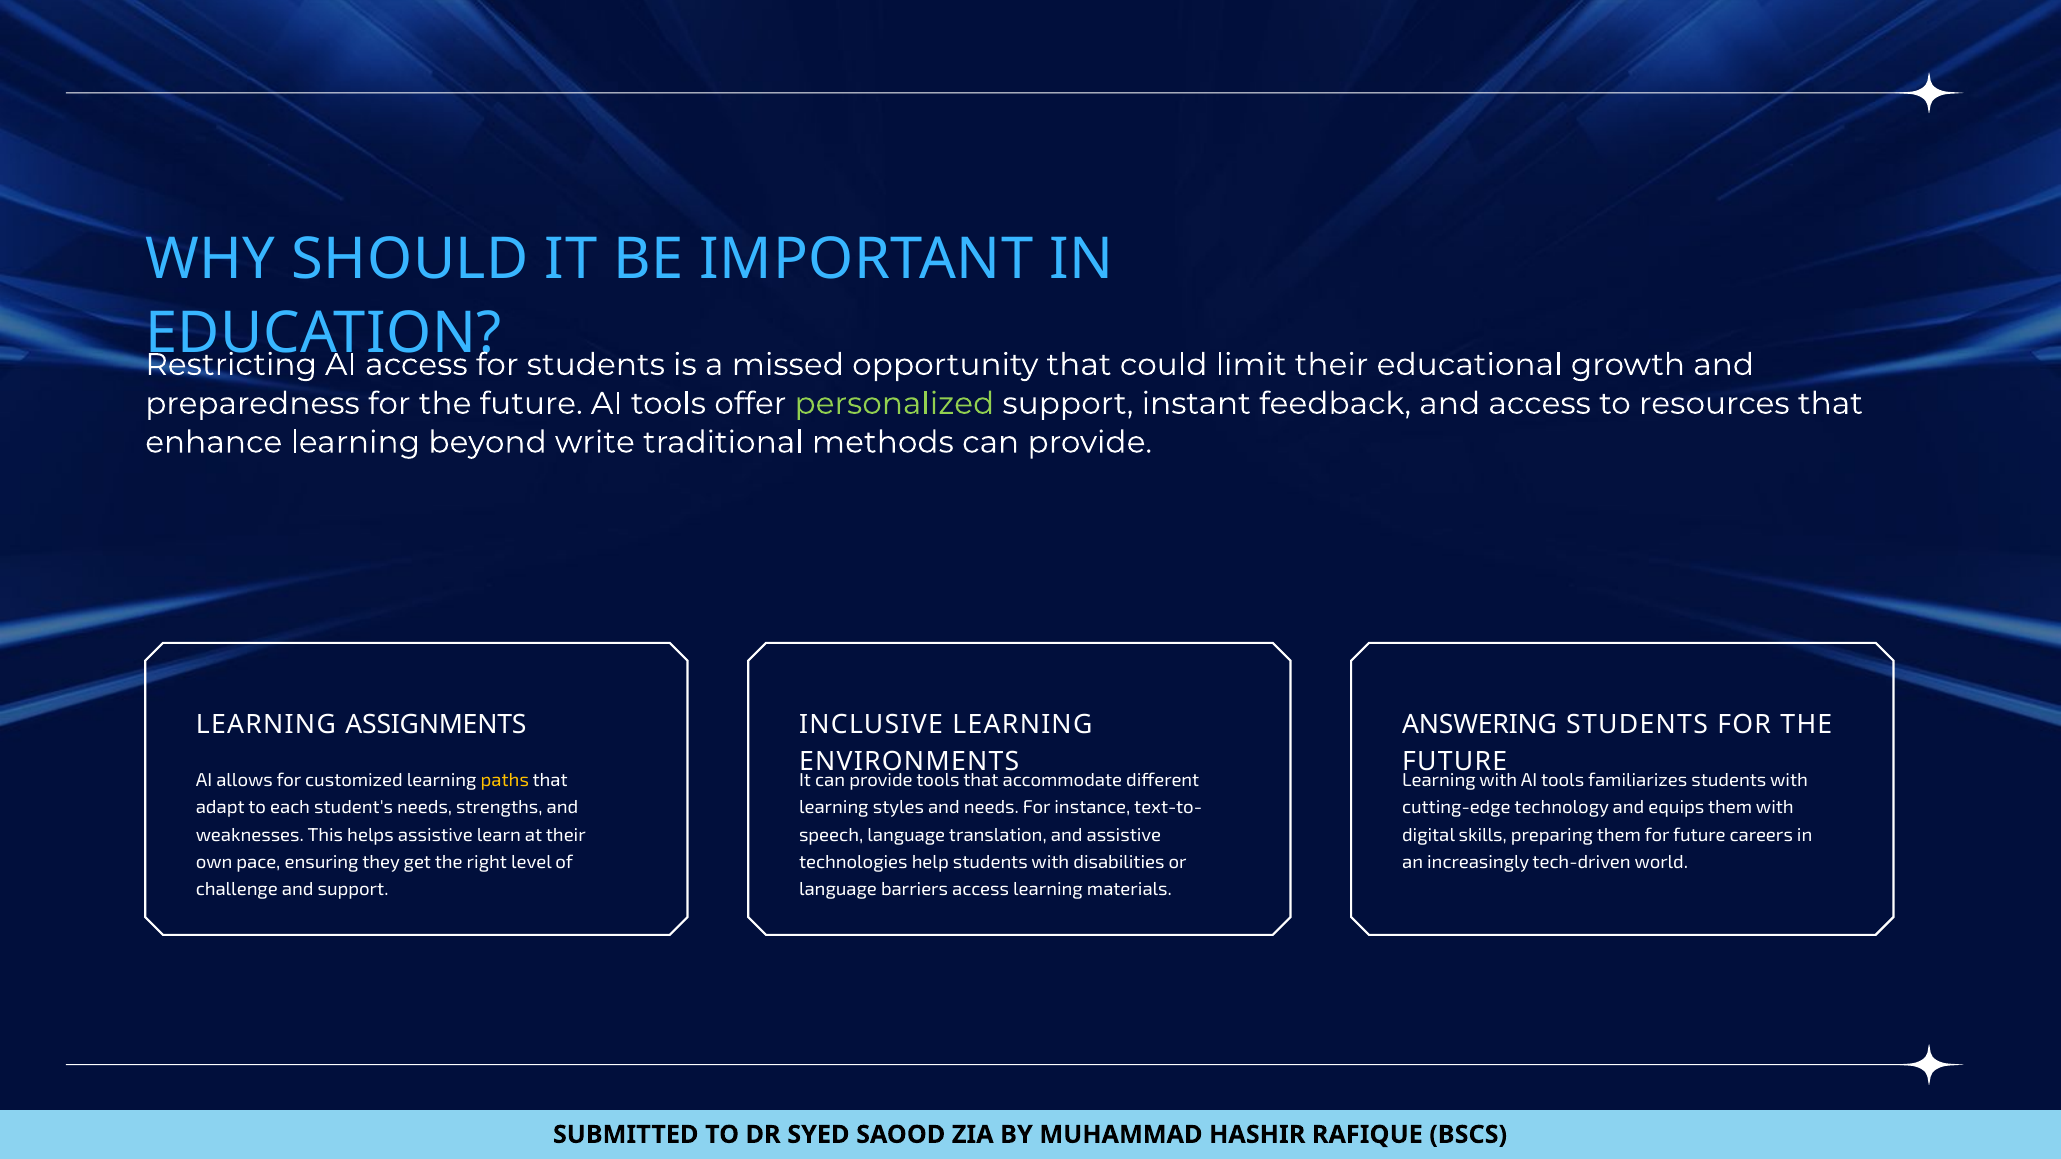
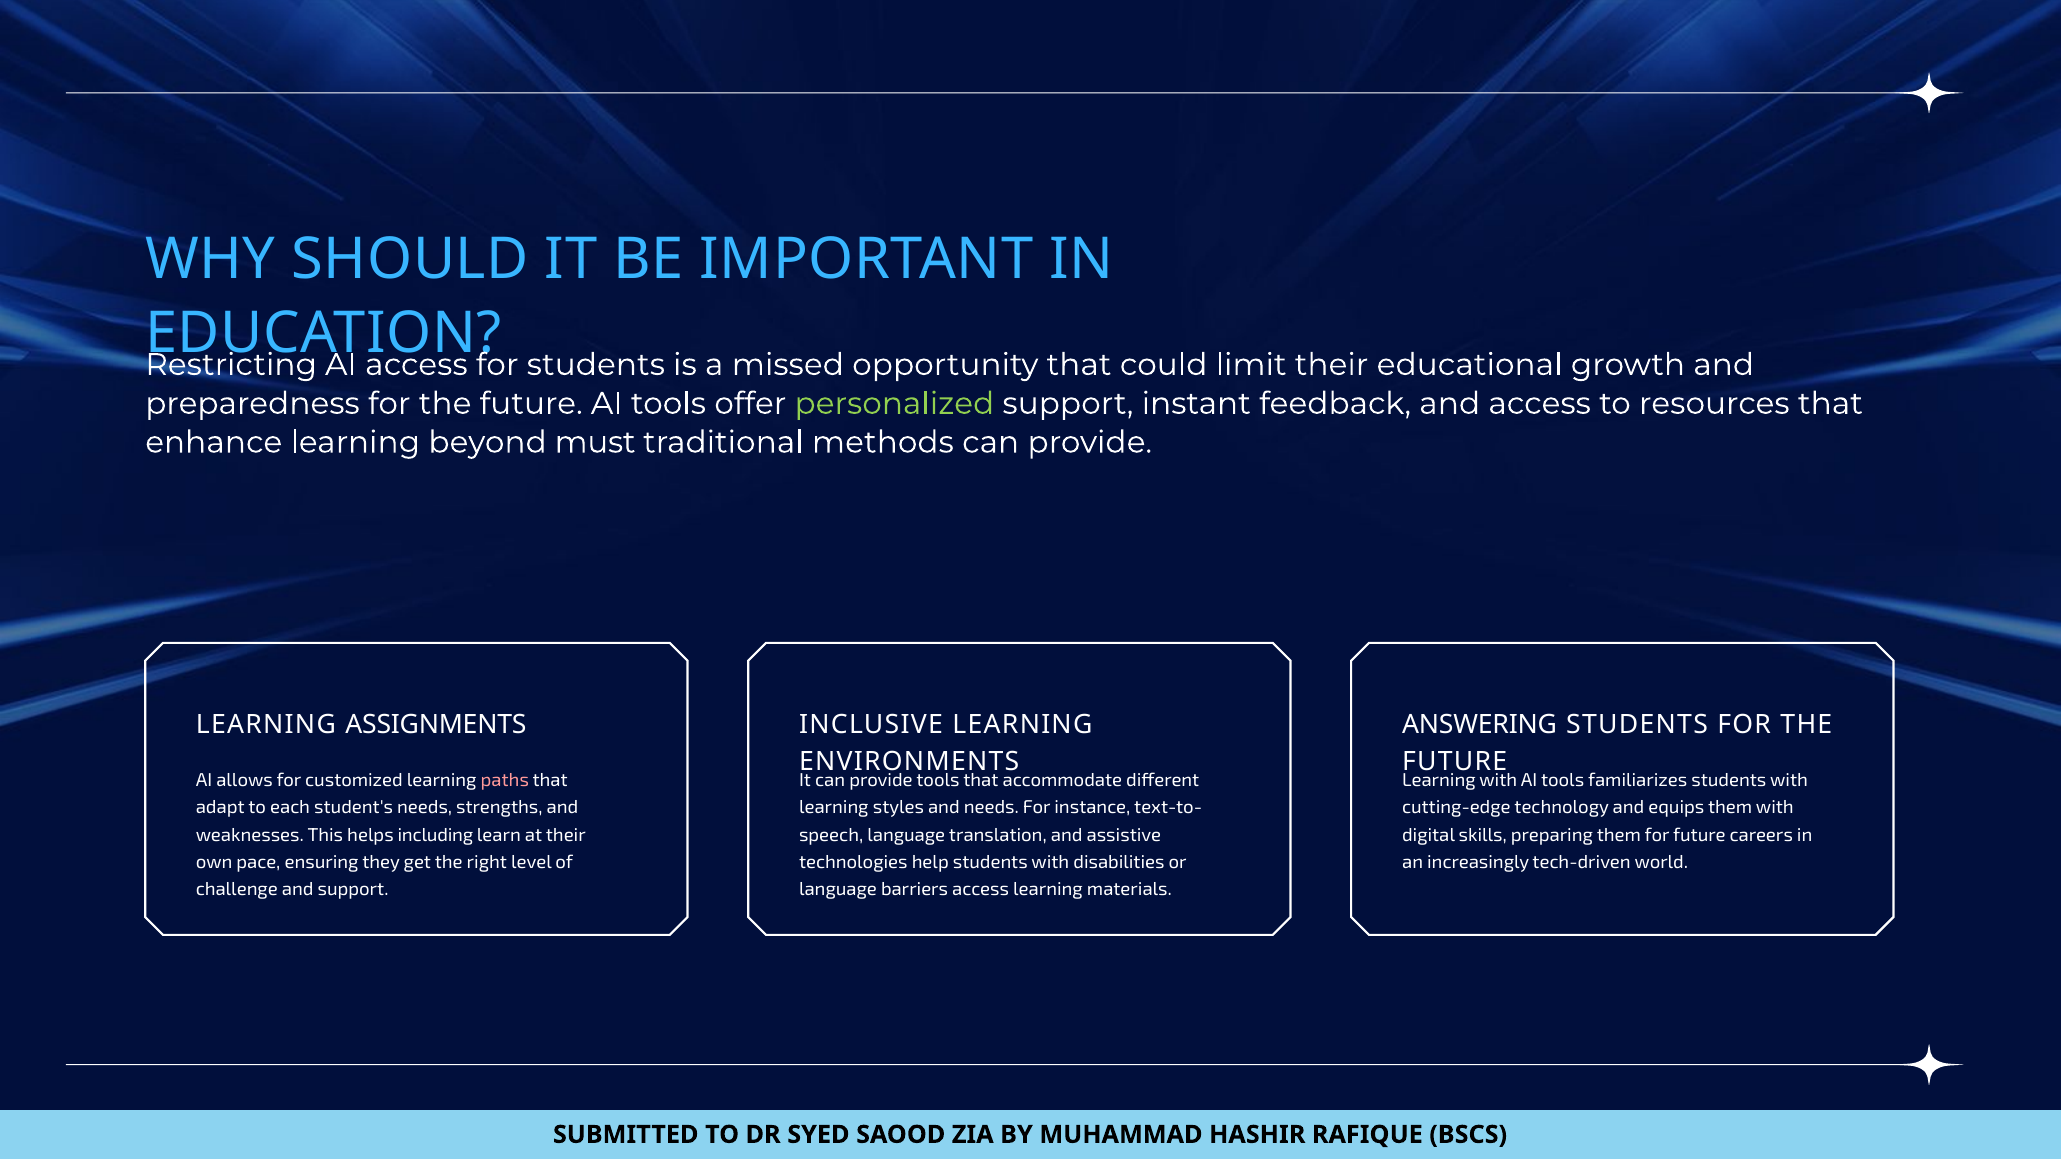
write: write -> must
paths colour: yellow -> pink
helps assistive: assistive -> including
